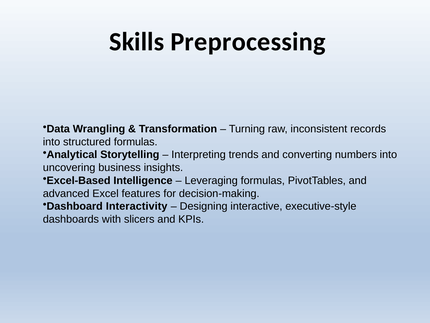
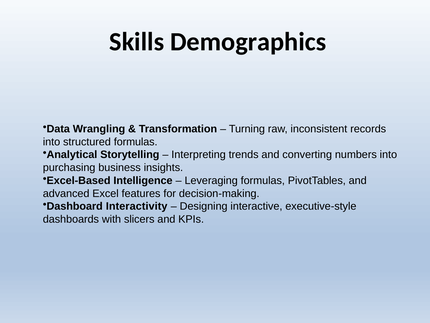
Preprocessing: Preprocessing -> Demographics
uncovering: uncovering -> purchasing
